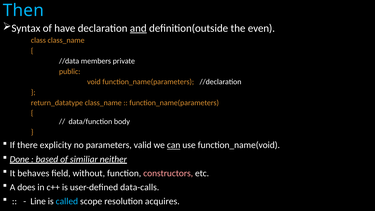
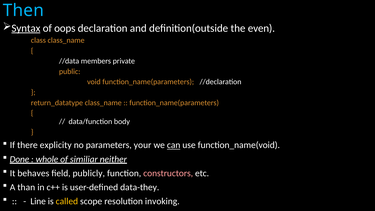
Syntax underline: none -> present
have: have -> oops
and underline: present -> none
valid: valid -> your
based: based -> whole
without: without -> publicly
does: does -> than
data-calls: data-calls -> data-they
called colour: light blue -> yellow
acquires: acquires -> invoking
